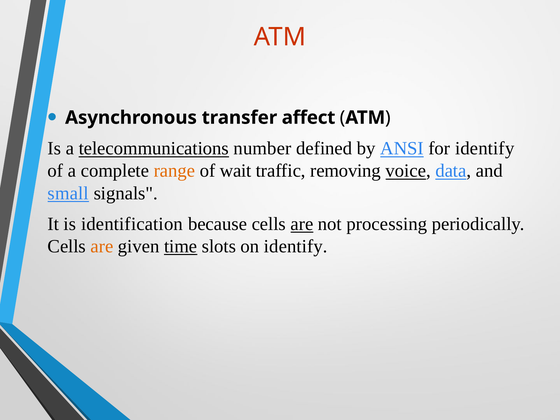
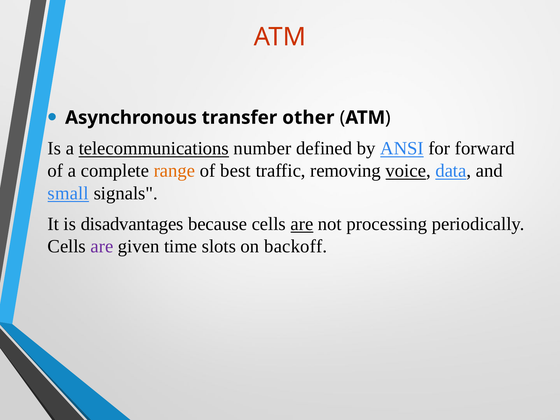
affect: affect -> other
for identify: identify -> forward
wait: wait -> best
identification: identification -> disadvantages
are at (102, 246) colour: orange -> purple
time underline: present -> none
on identify: identify -> backoff
